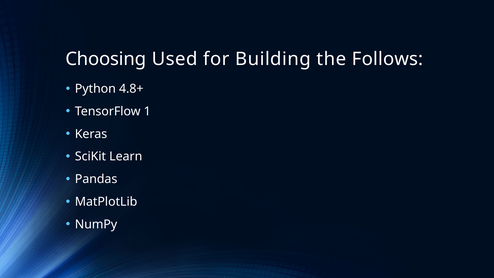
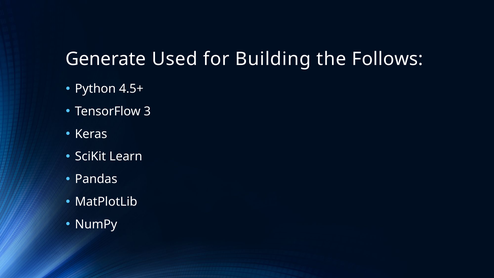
Choosing: Choosing -> Generate
4.8+: 4.8+ -> 4.5+
1: 1 -> 3
